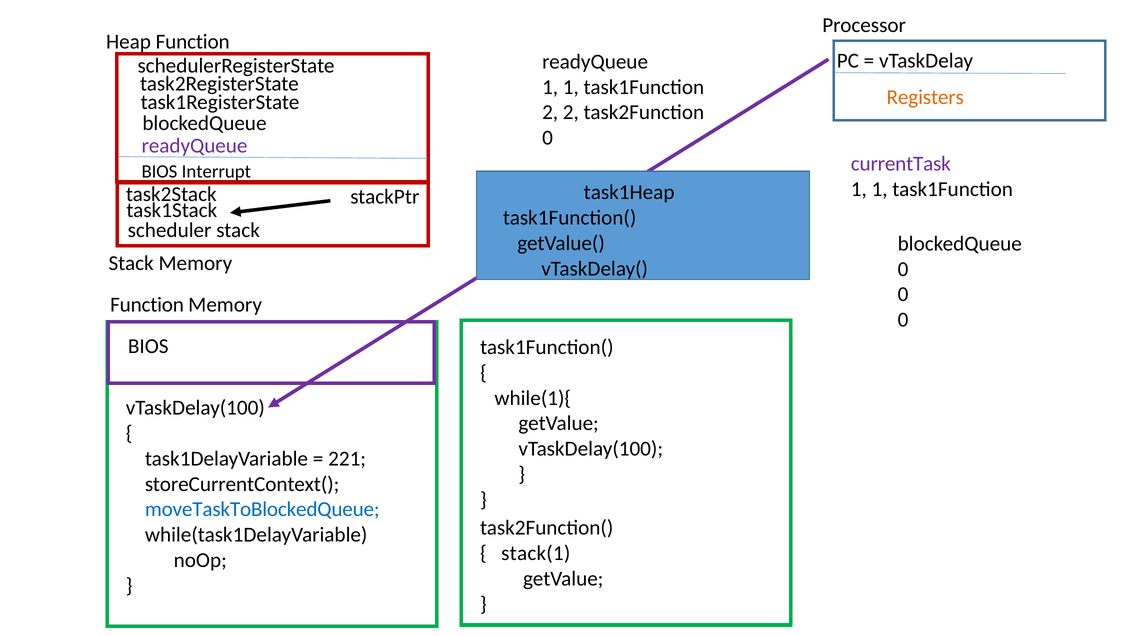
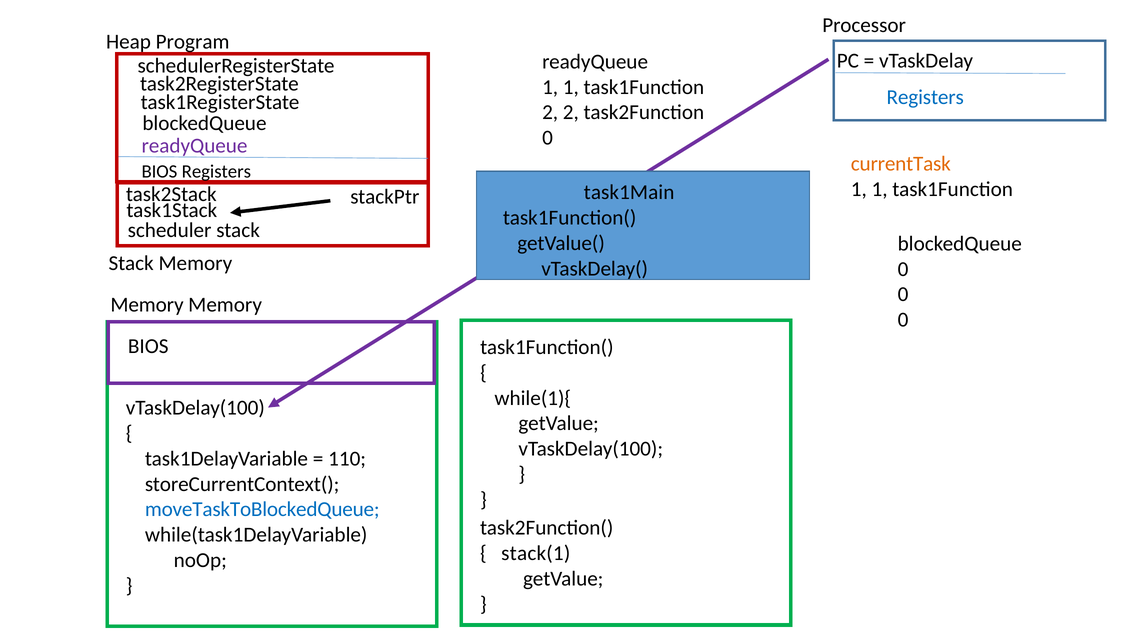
Heap Function: Function -> Program
Registers at (925, 97) colour: orange -> blue
currentTask colour: purple -> orange
Interrupt at (216, 172): Interrupt -> Registers
task1Heap: task1Heap -> task1Main
Function at (147, 305): Function -> Memory
221: 221 -> 110
